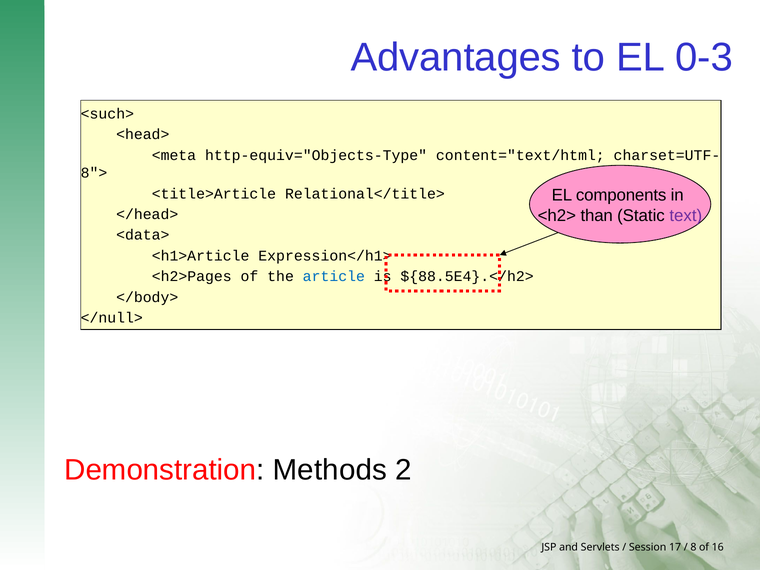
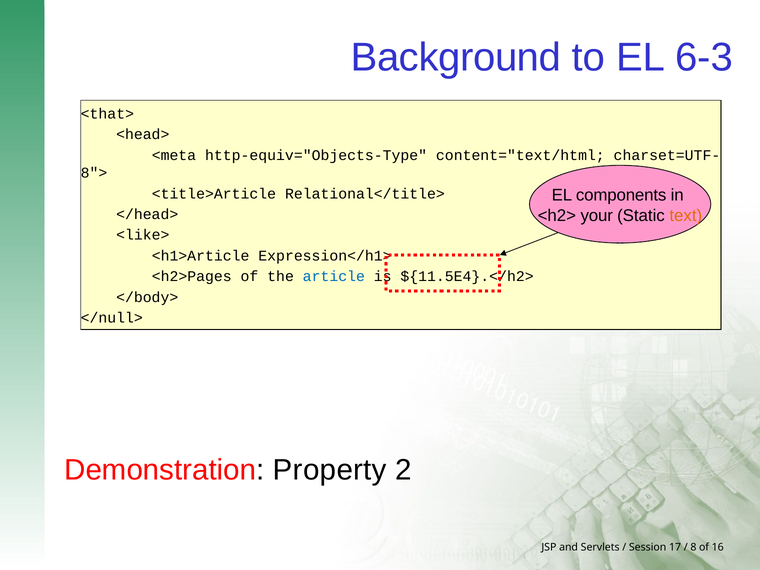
Advantages: Advantages -> Background
0-3: 0-3 -> 6-3
<such>: <such> -> <that>
than: than -> your
text colour: purple -> orange
<data>: <data> -> <like>
${88.5E4}.</h2>: ${88.5E4}.</h2> -> ${11.5E4}.</h2>
Methods: Methods -> Property
